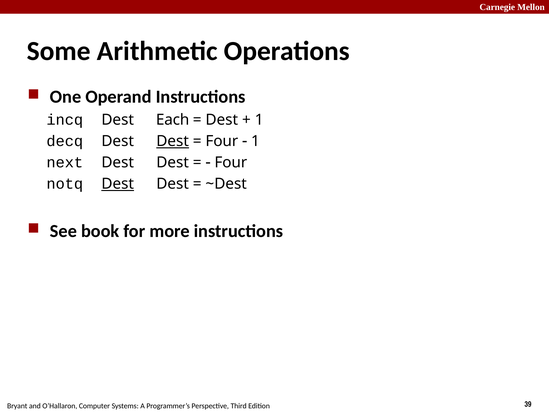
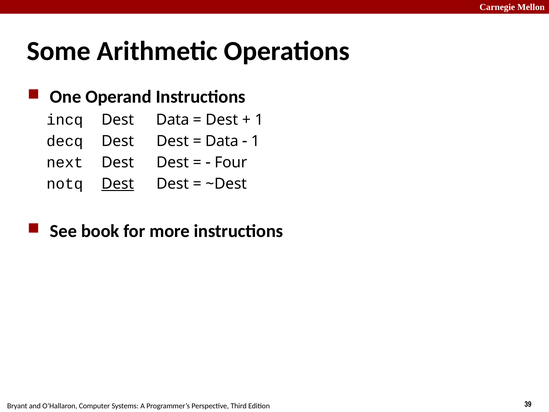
Dest Each: Each -> Data
Dest at (173, 141) underline: present -> none
Four at (222, 141): Four -> Data
